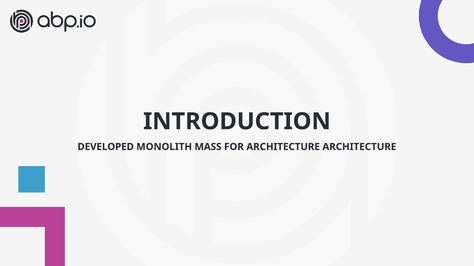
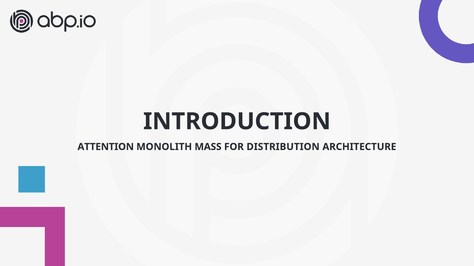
DEVELOPED: DEVELOPED -> ATTENTION
FOR ARCHITECTURE: ARCHITECTURE -> DISTRIBUTION
